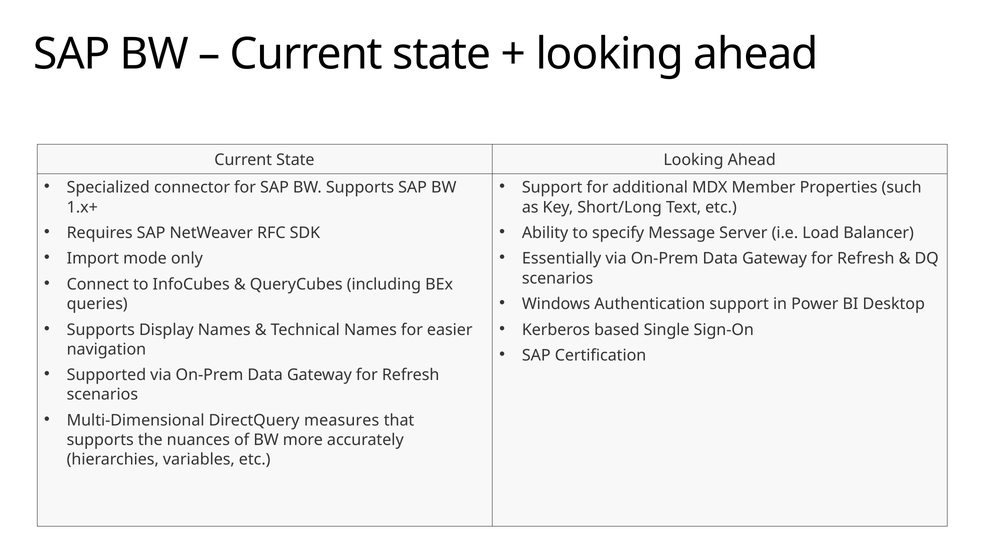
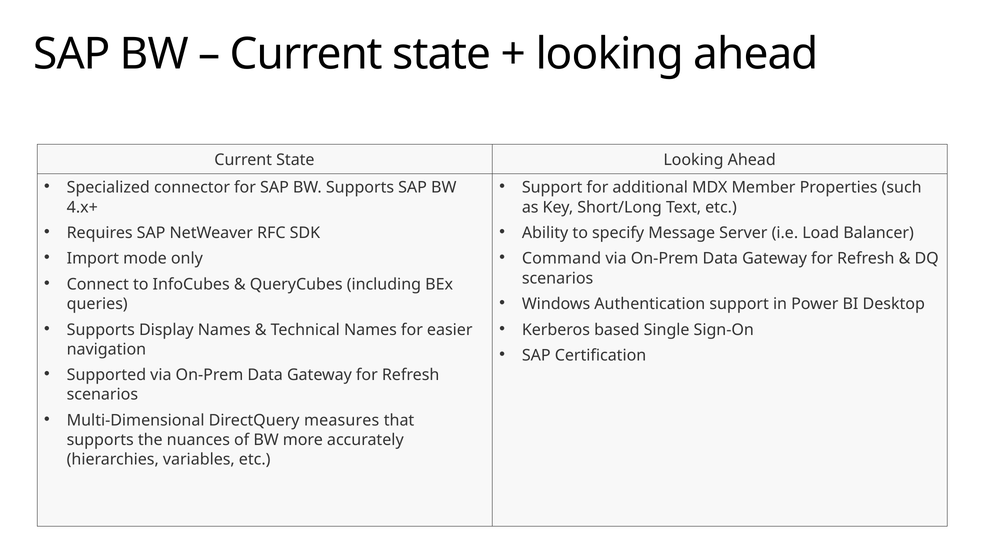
1.x+: 1.x+ -> 4.x+
Essentially: Essentially -> Command
